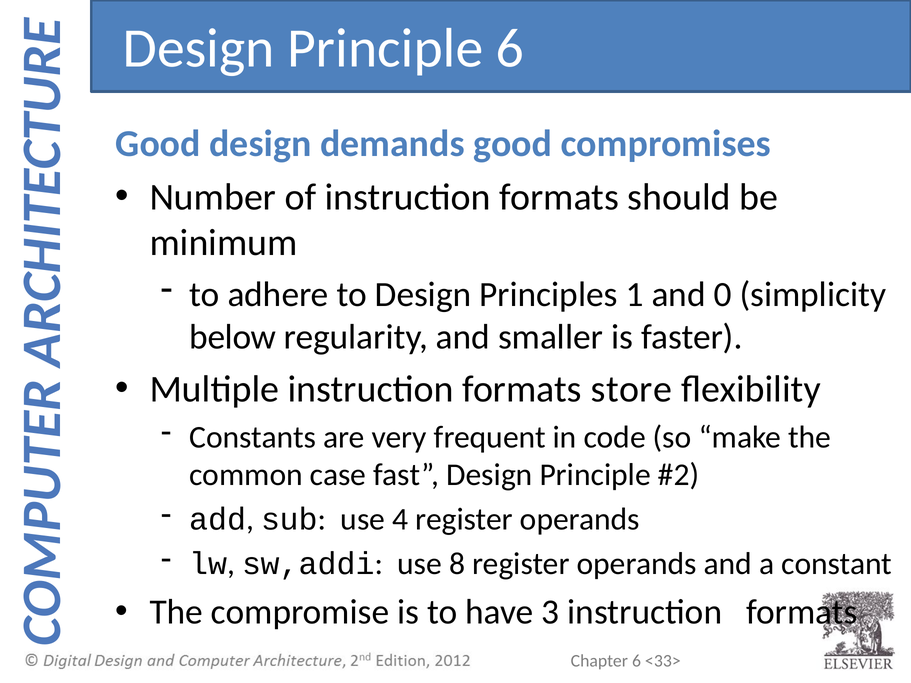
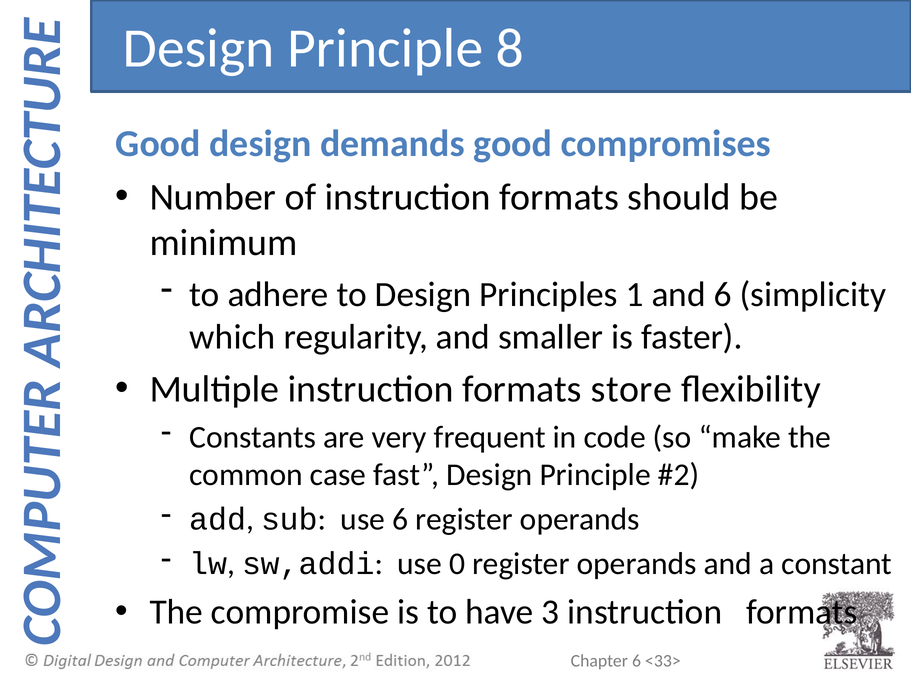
Principle 6: 6 -> 8
and 0: 0 -> 6
below: below -> which
use 4: 4 -> 6
8: 8 -> 0
